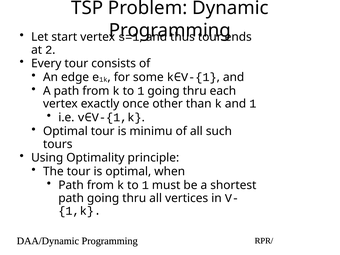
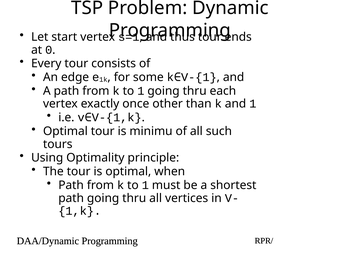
2: 2 -> 0
